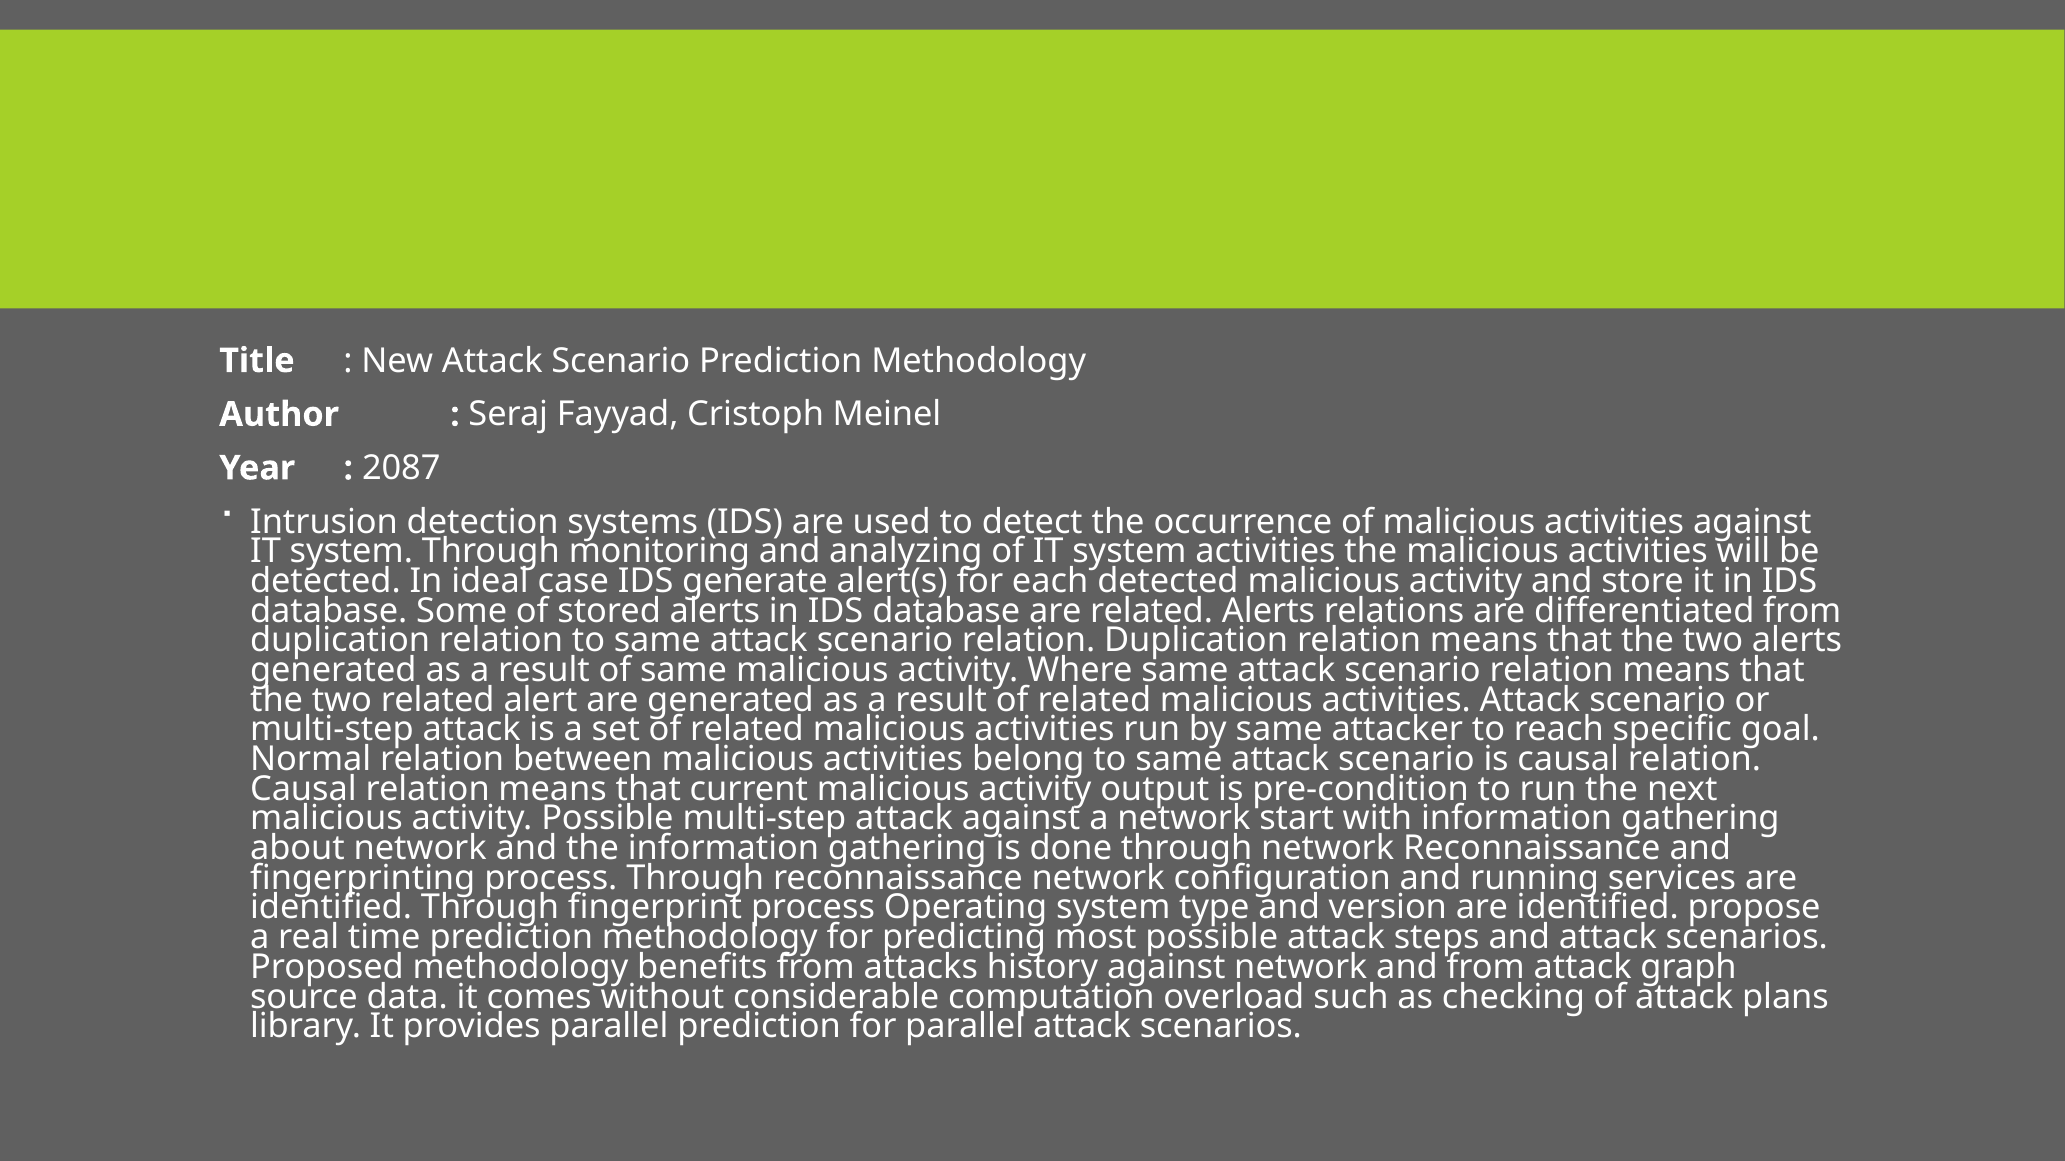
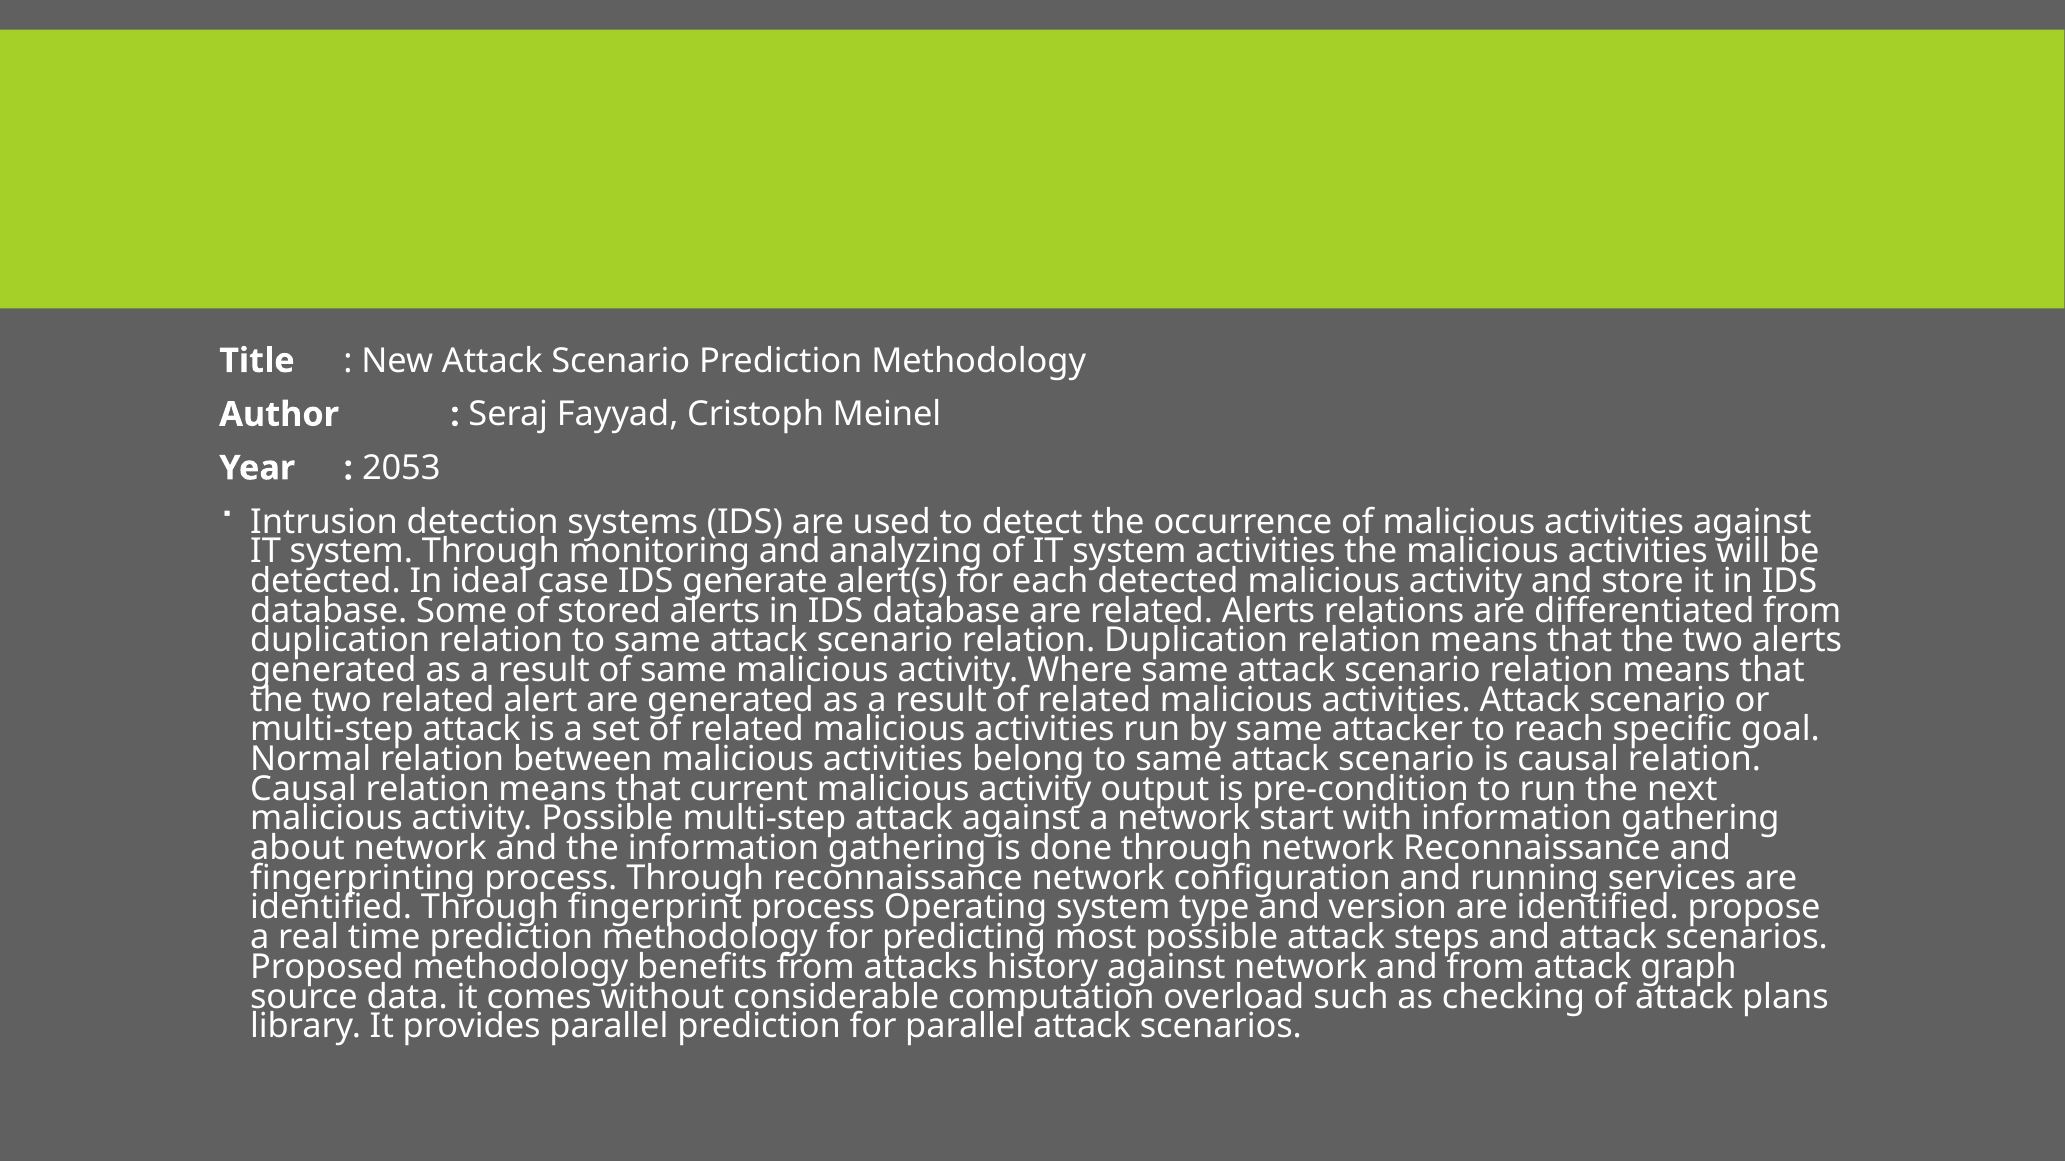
2087: 2087 -> 2053
